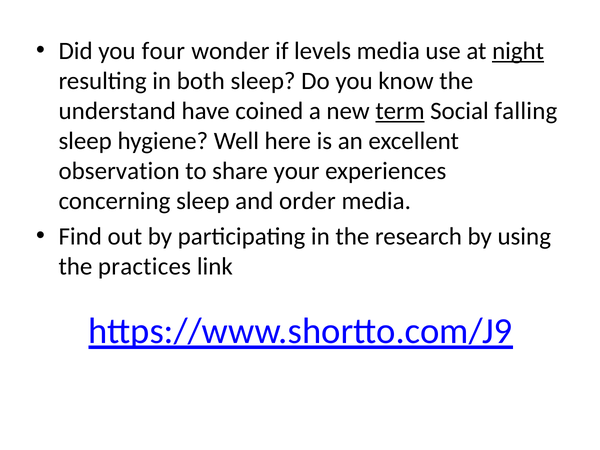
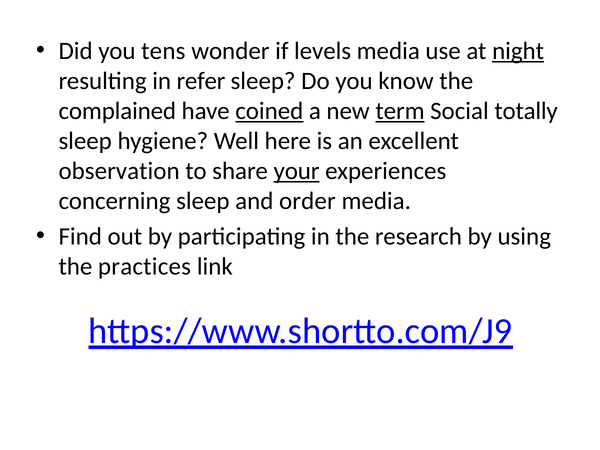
four: four -> tens
both: both -> refer
understand: understand -> complained
coined underline: none -> present
falling: falling -> totally
your underline: none -> present
